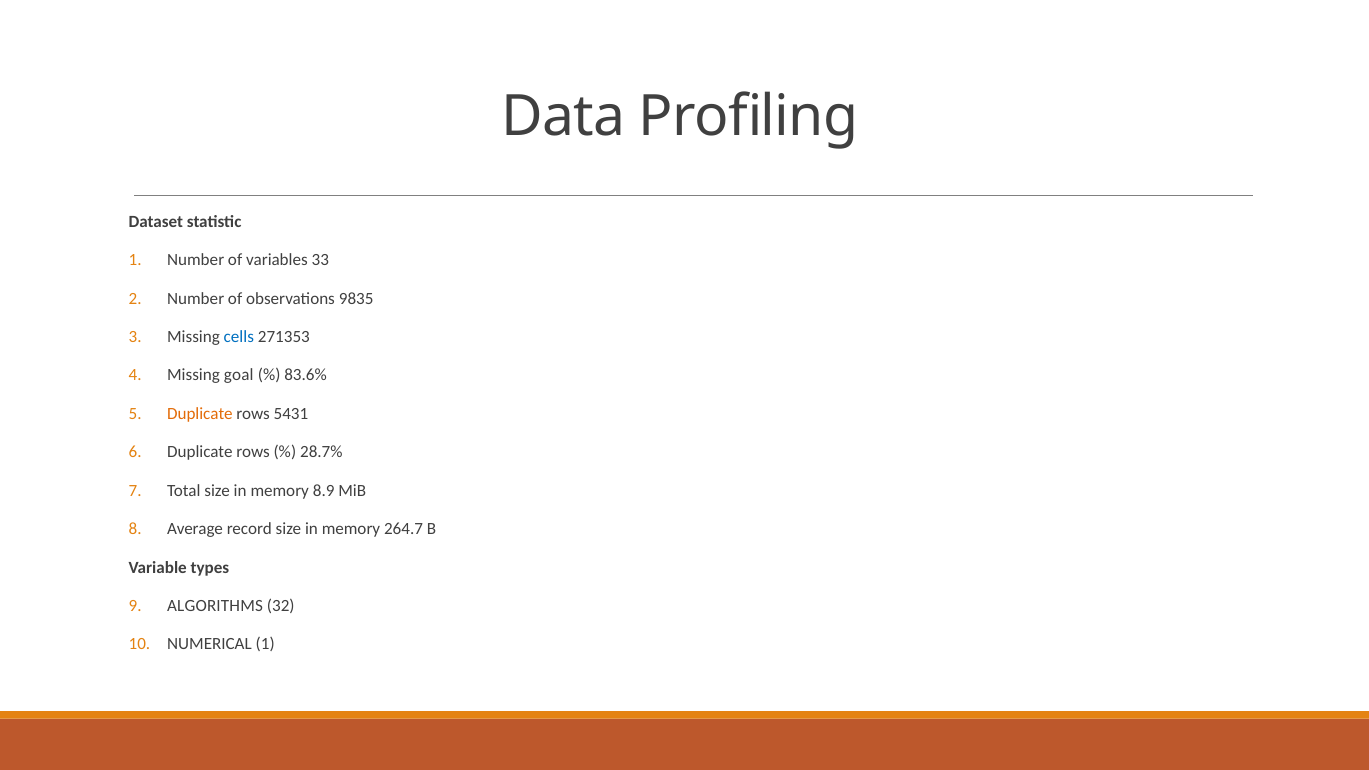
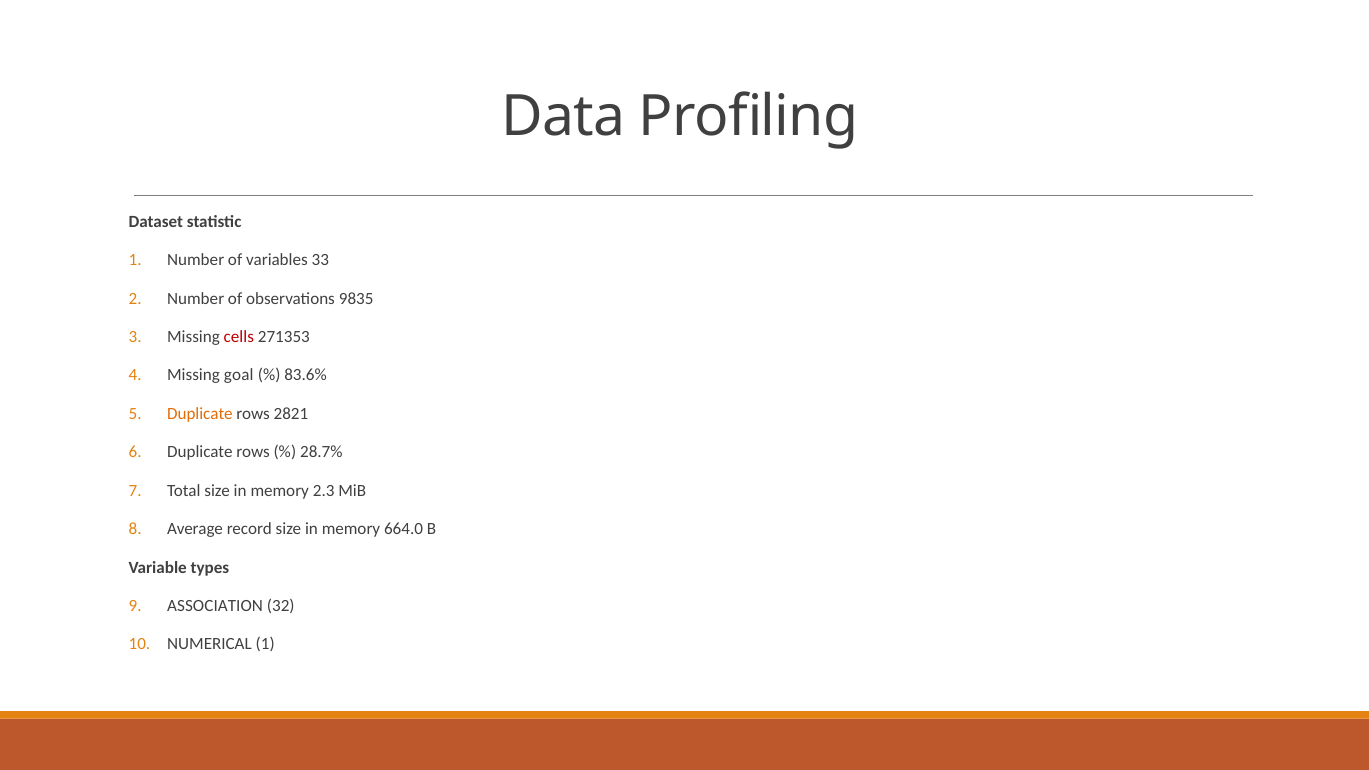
cells colour: blue -> red
5431: 5431 -> 2821
8.9: 8.9 -> 2.3
264.7: 264.7 -> 664.0
ALGORITHMS: ALGORITHMS -> ASSOCIATION
